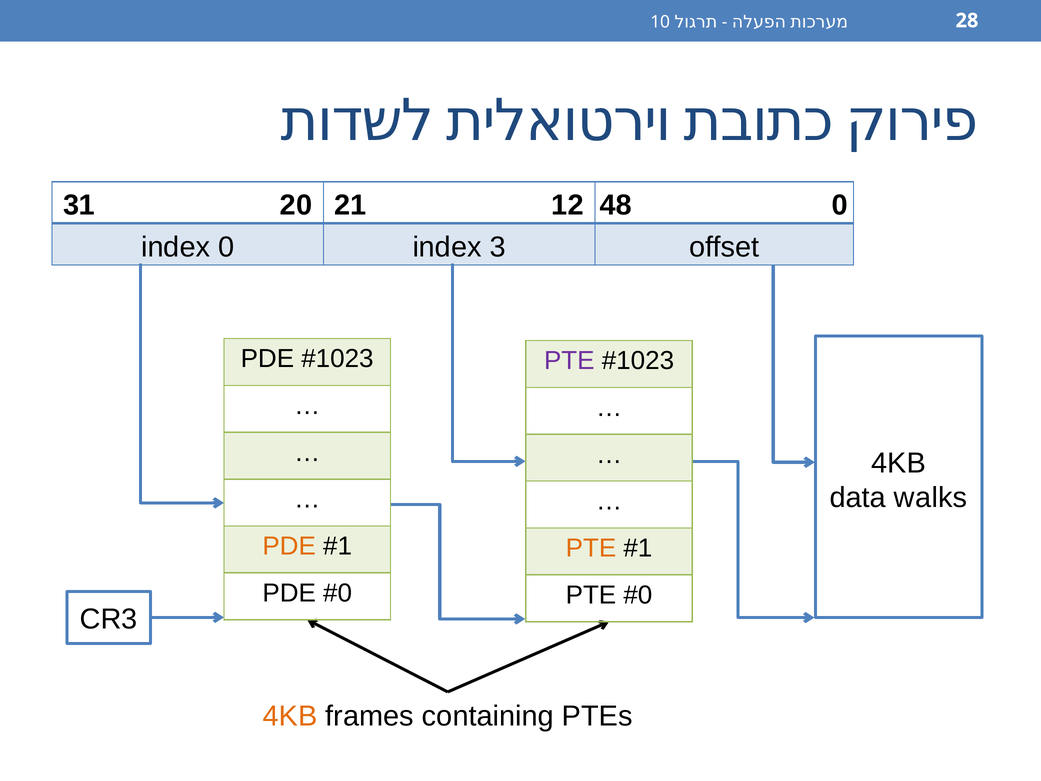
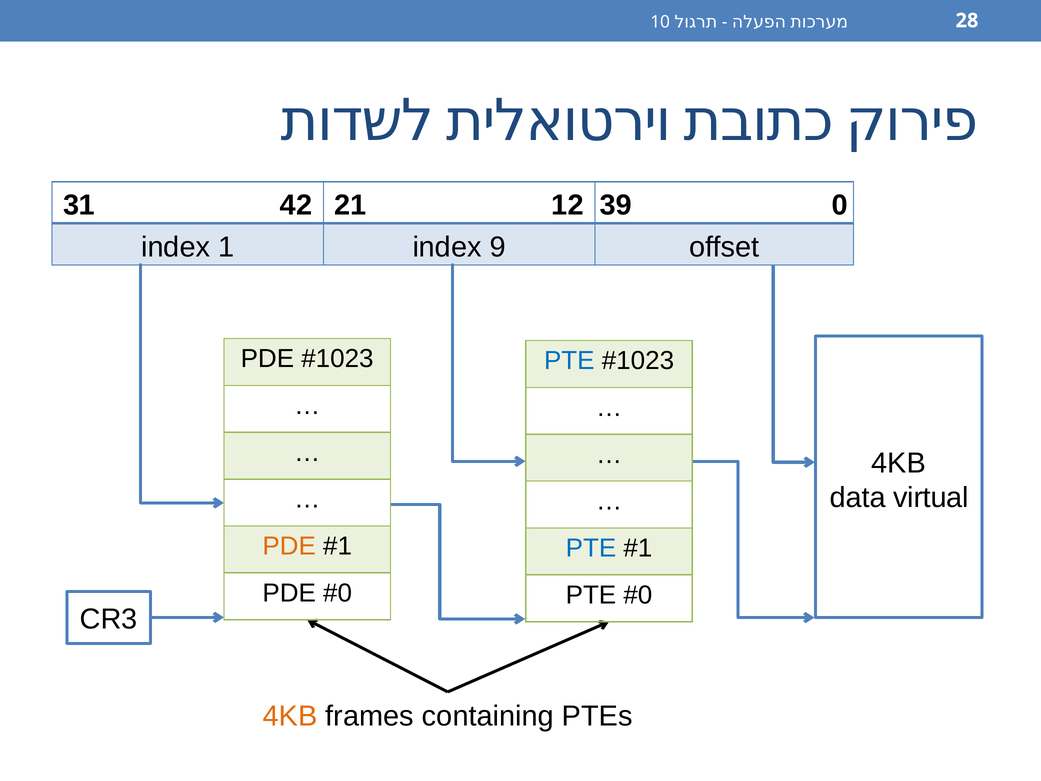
20: 20 -> 42
48: 48 -> 39
index 0: 0 -> 1
3: 3 -> 9
PTE at (569, 361) colour: purple -> blue
walks: walks -> virtual
PTE at (591, 548) colour: orange -> blue
